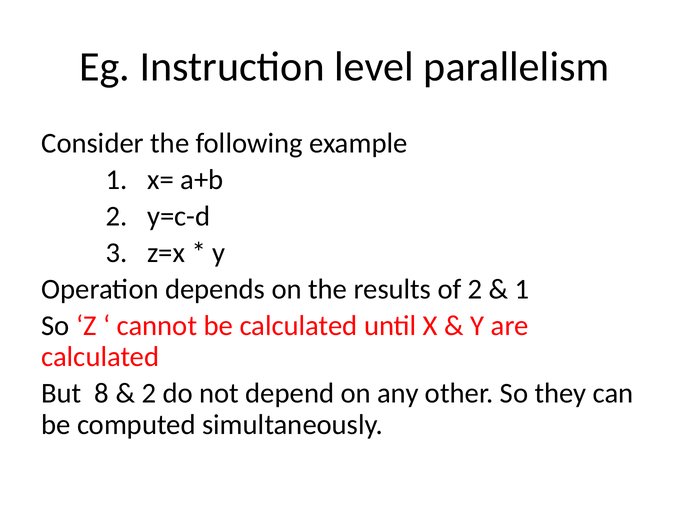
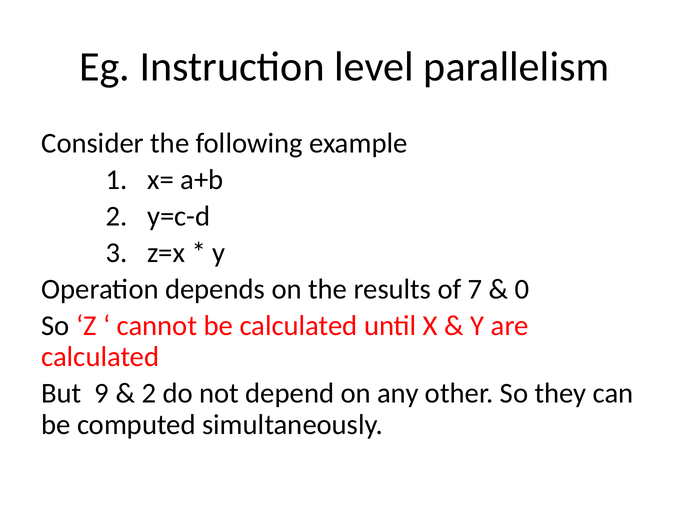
of 2: 2 -> 7
1 at (522, 289): 1 -> 0
8: 8 -> 9
